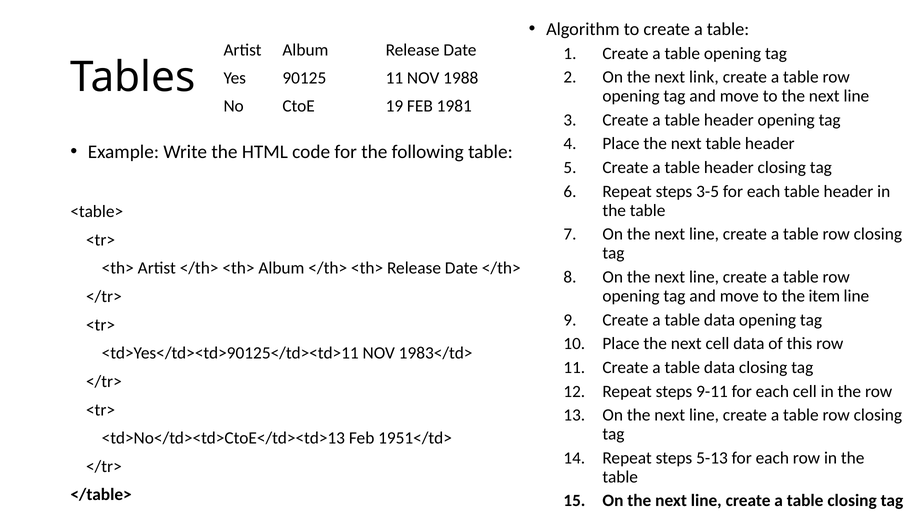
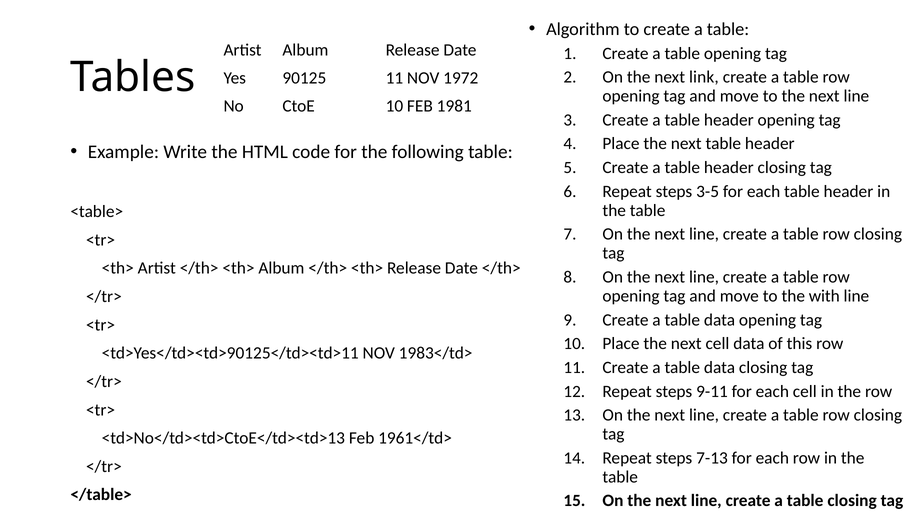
1988: 1988 -> 1972
CtoE 19: 19 -> 10
item: item -> with
1951</td>: 1951</td> -> 1961</td>
5-13: 5-13 -> 7-13
